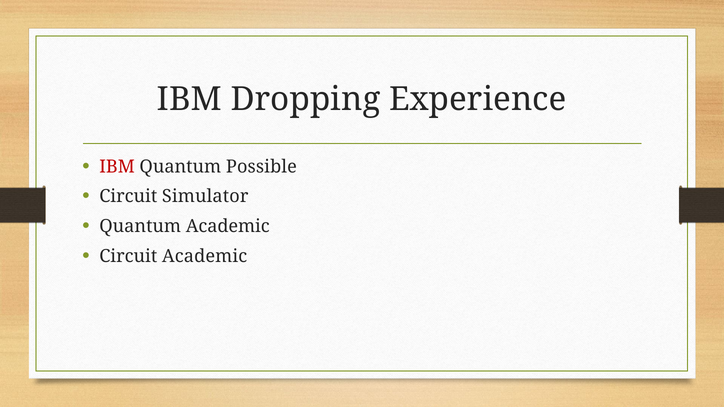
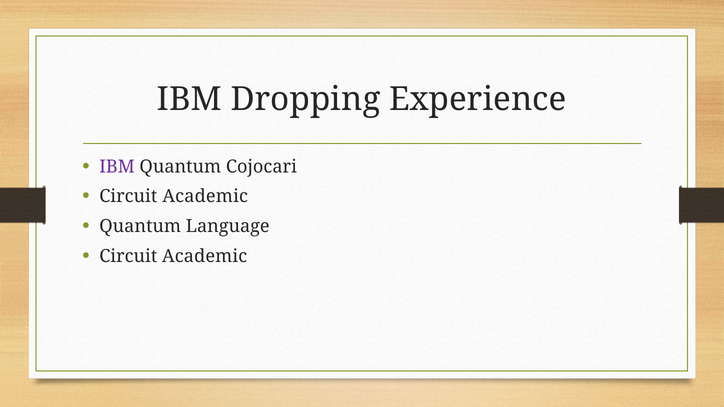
IBM at (117, 167) colour: red -> purple
Possible: Possible -> Cojocari
Simulator at (205, 197): Simulator -> Academic
Quantum Academic: Academic -> Language
